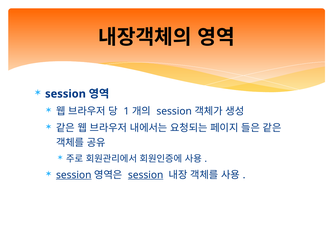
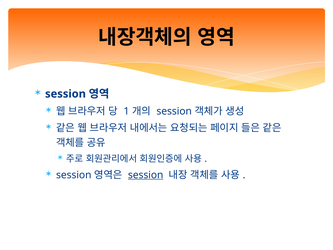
session at (74, 175) underline: present -> none
